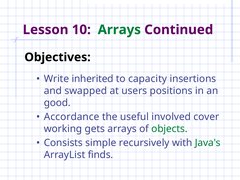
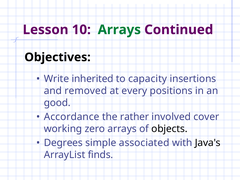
swapped: swapped -> removed
users: users -> every
useful: useful -> rather
gets: gets -> zero
objects colour: green -> black
Consists: Consists -> Degrees
recursively: recursively -> associated
Java's colour: green -> black
